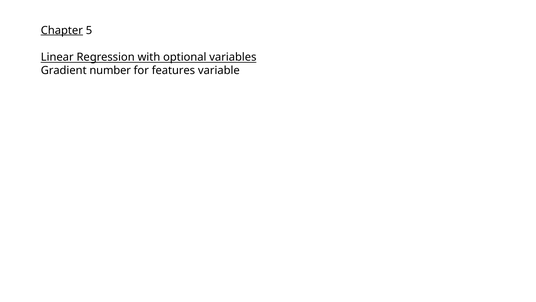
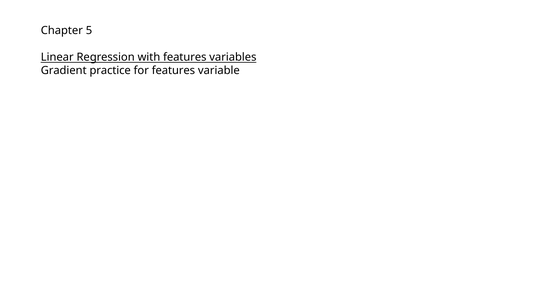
Chapter underline: present -> none
with optional: optional -> features
number: number -> practice
